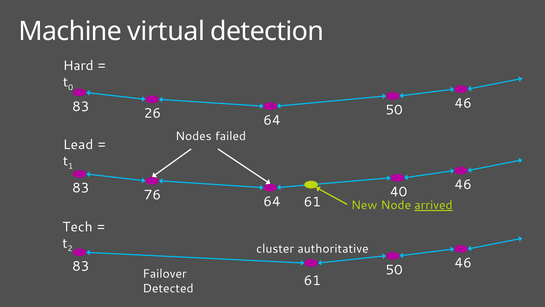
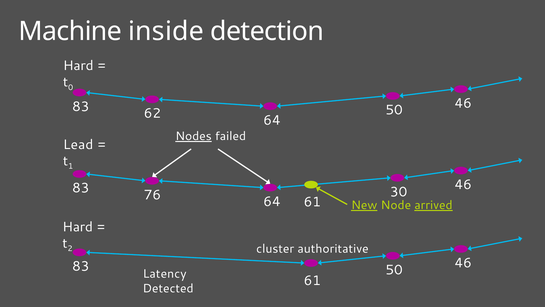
virtual: virtual -> inside
26: 26 -> 62
Nodes underline: none -> present
40: 40 -> 30
New underline: none -> present
Tech at (77, 227): Tech -> Hard
Failover: Failover -> Latency
